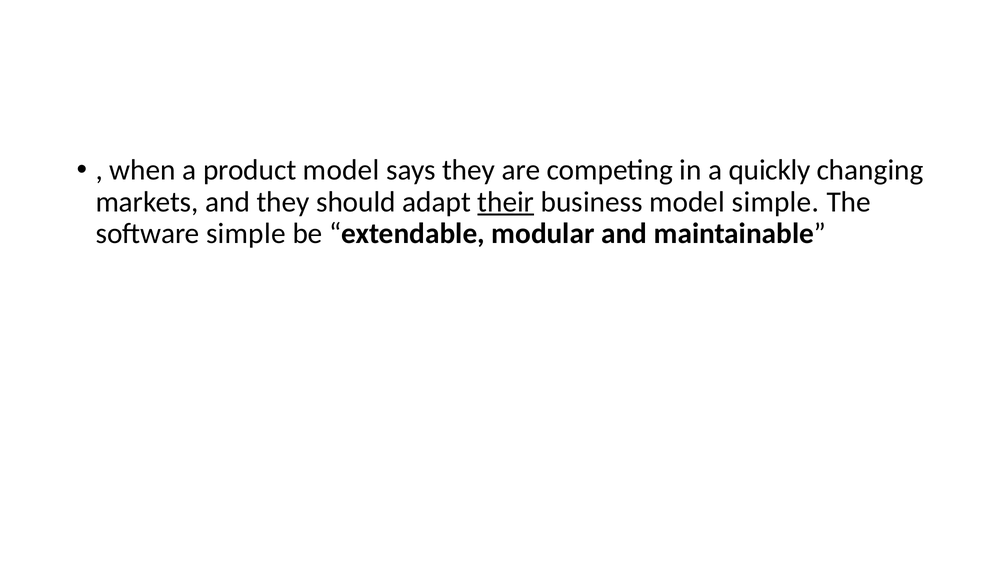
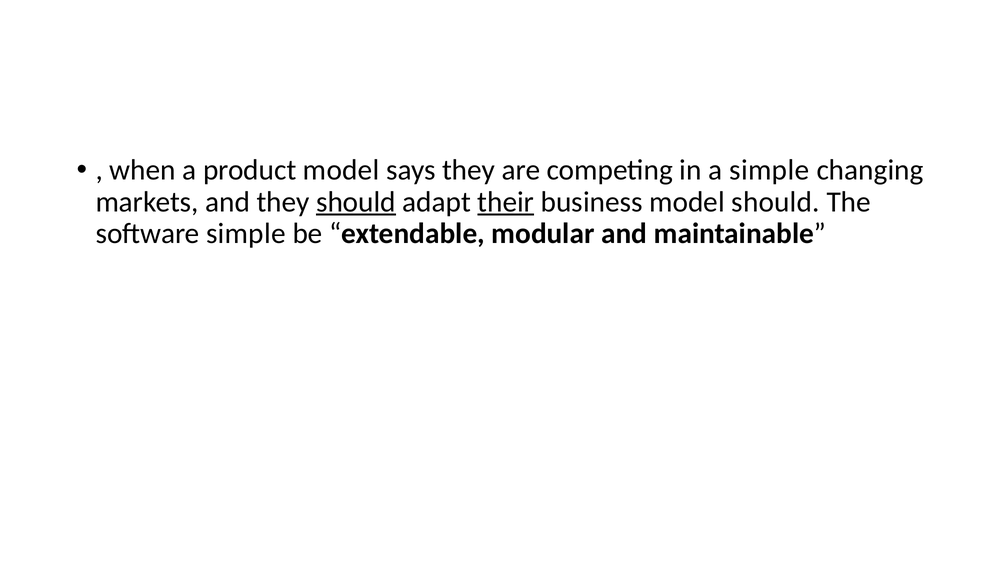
a quickly: quickly -> simple
should at (356, 202) underline: none -> present
model simple: simple -> should
